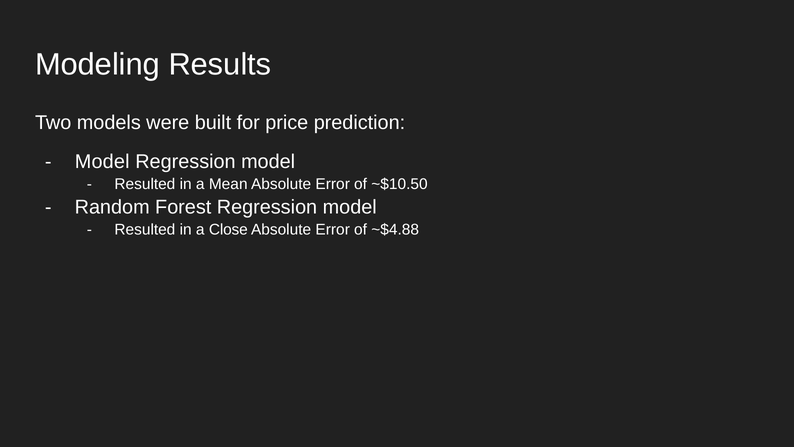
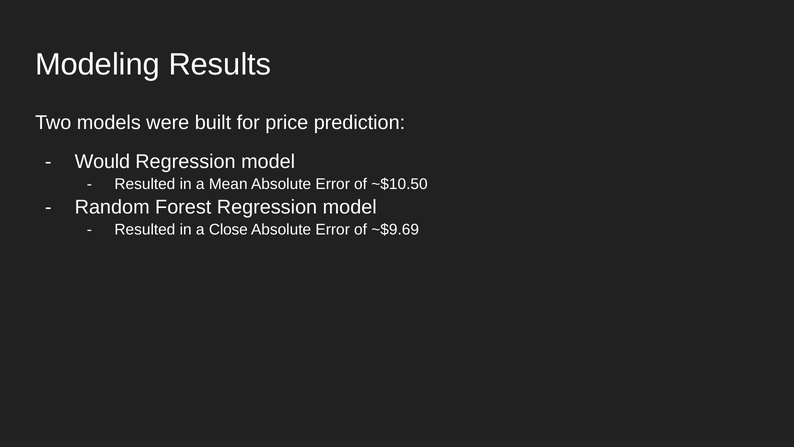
Model at (102, 162): Model -> Would
~$4.88: ~$4.88 -> ~$9.69
